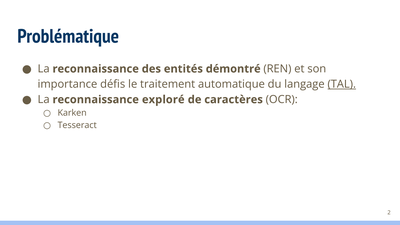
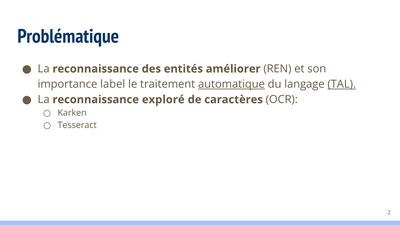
démontré: démontré -> améliorer
défis: défis -> label
automatique underline: none -> present
